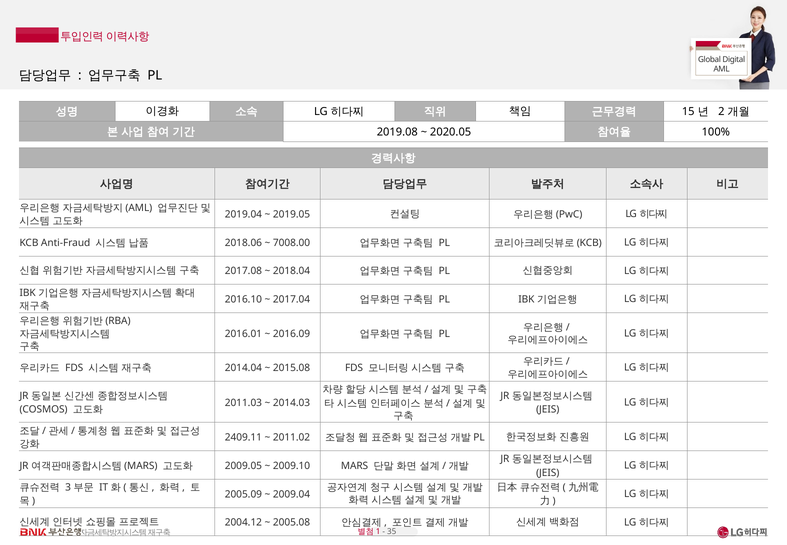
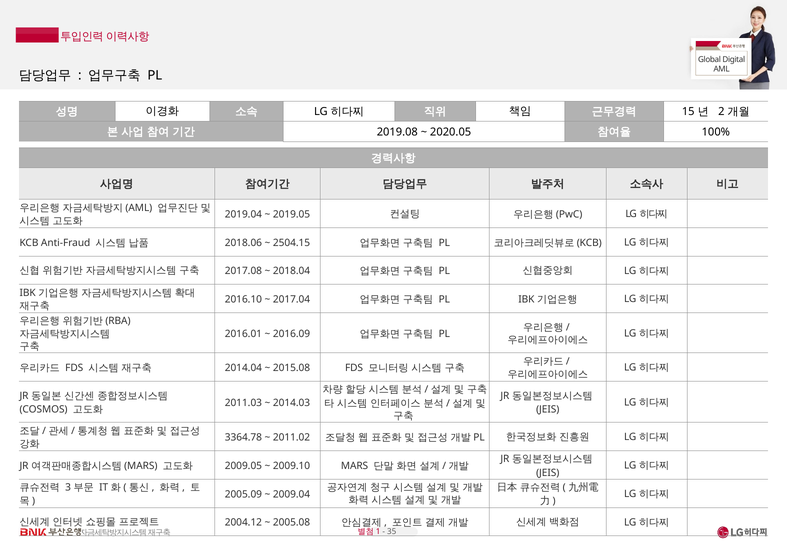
7008.00: 7008.00 -> 2504.15
2409.11: 2409.11 -> 3364.78
